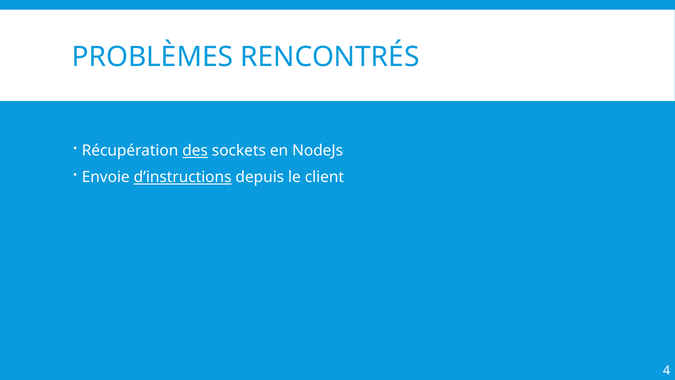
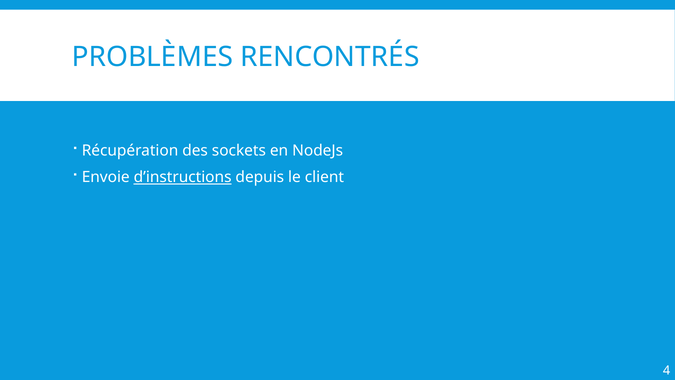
des underline: present -> none
